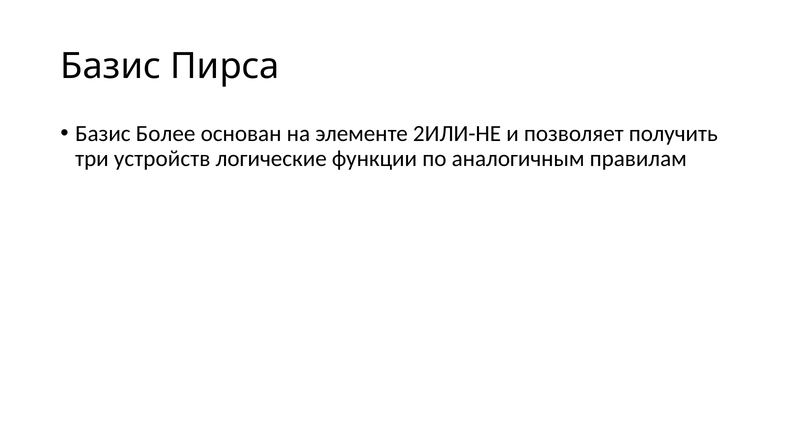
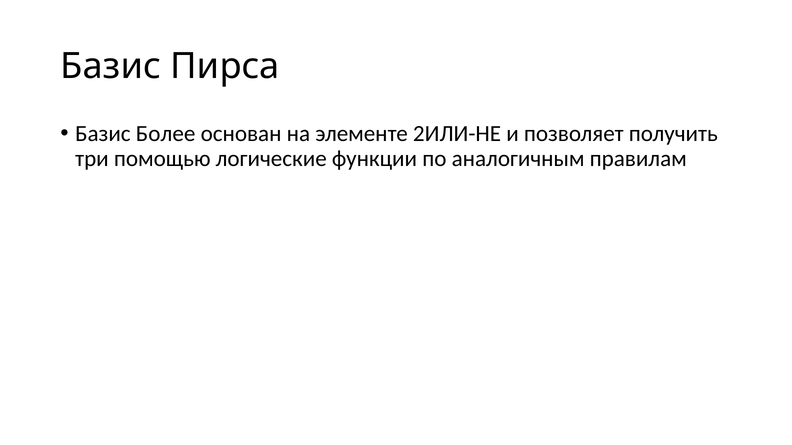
устройств: устройств -> помощью
